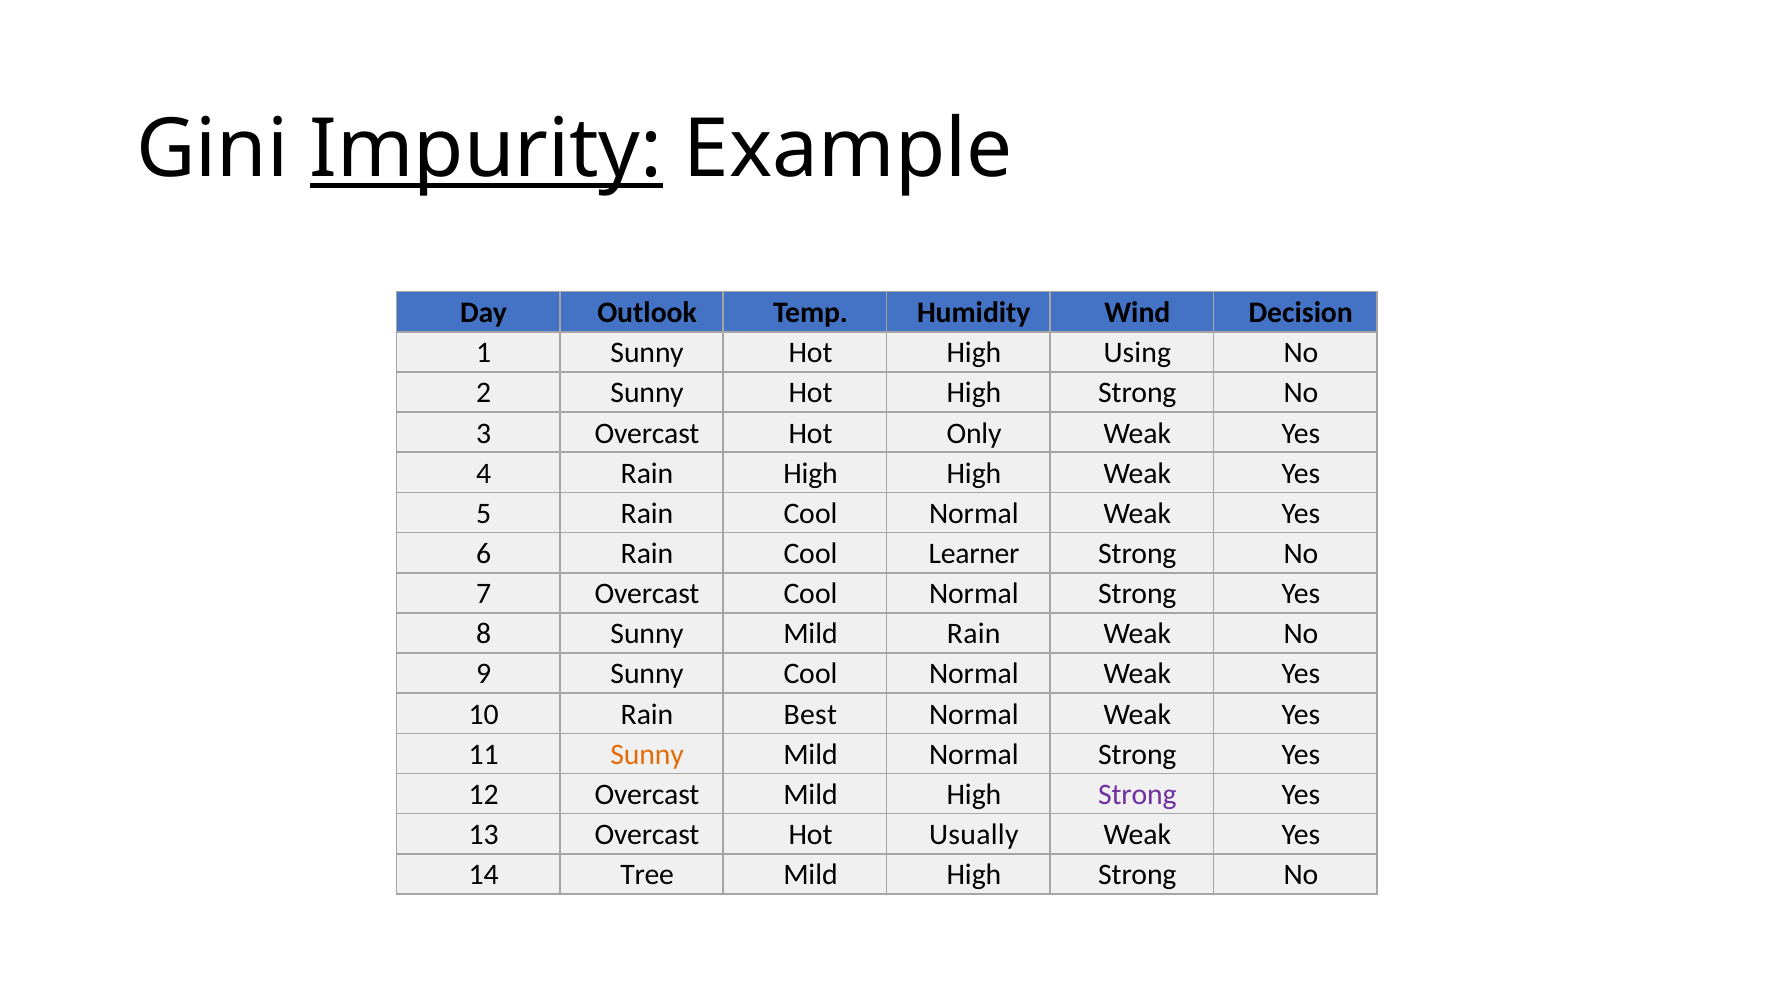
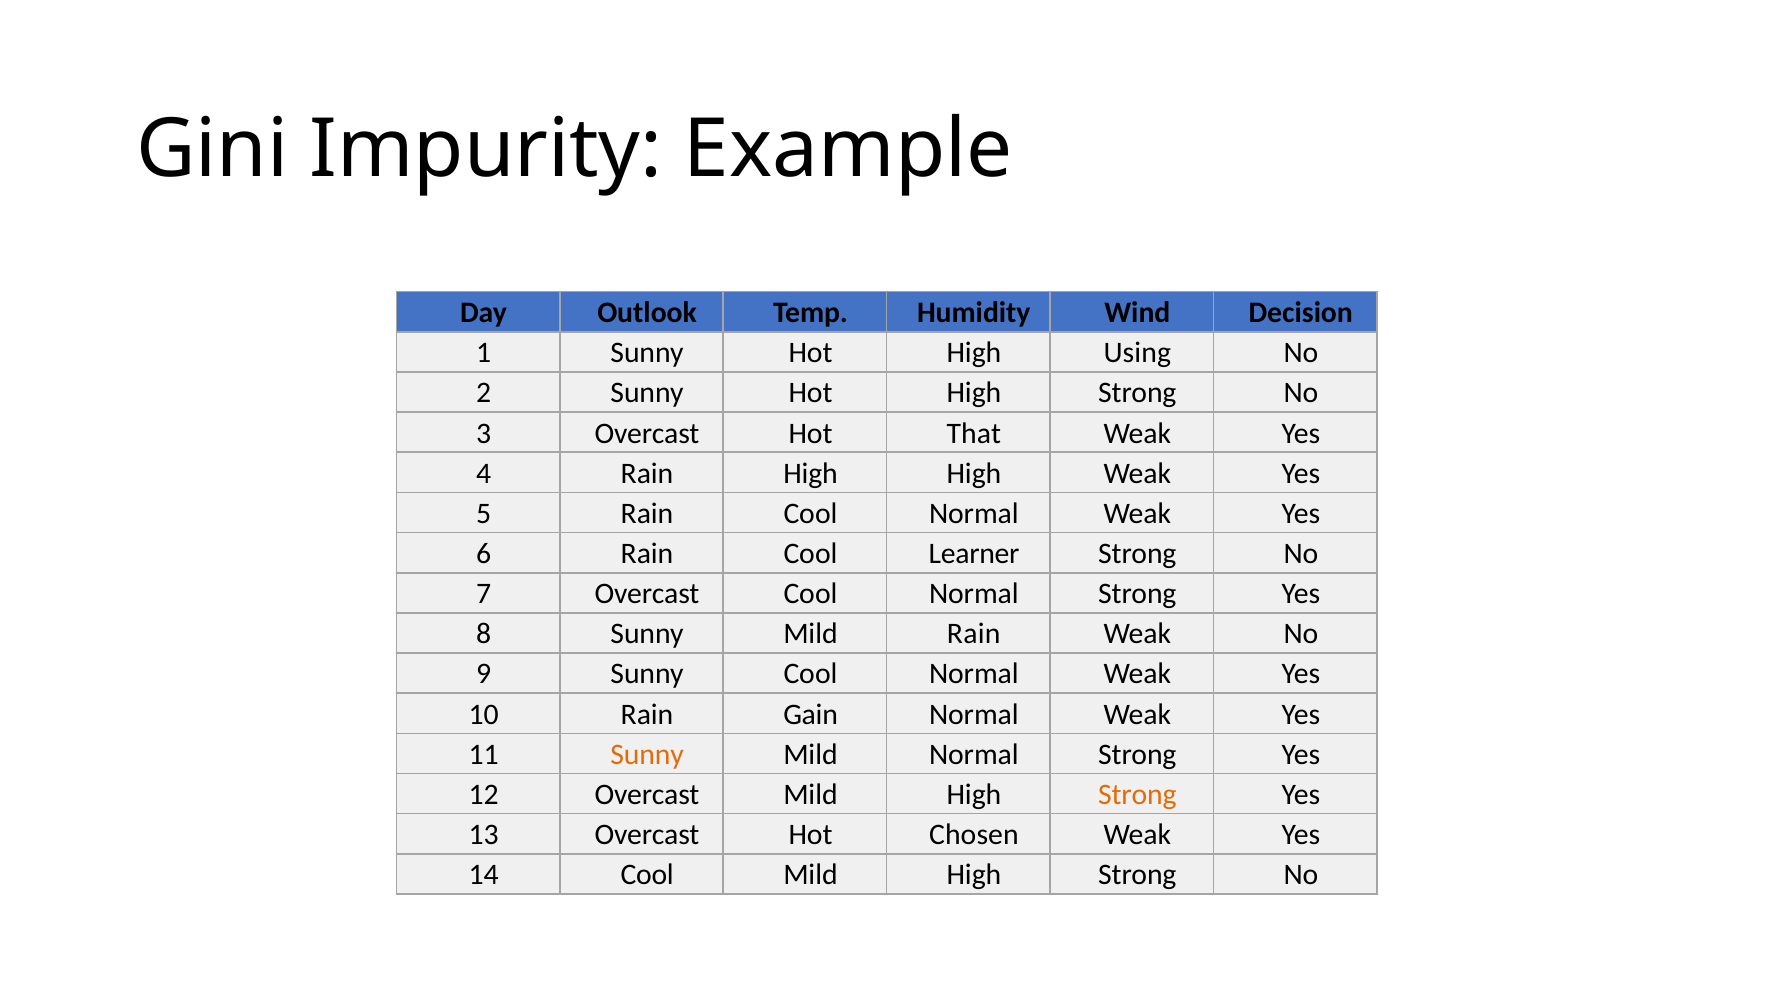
Impurity underline: present -> none
Only: Only -> That
Best: Best -> Gain
Strong at (1137, 795) colour: purple -> orange
Usually: Usually -> Chosen
14 Tree: Tree -> Cool
